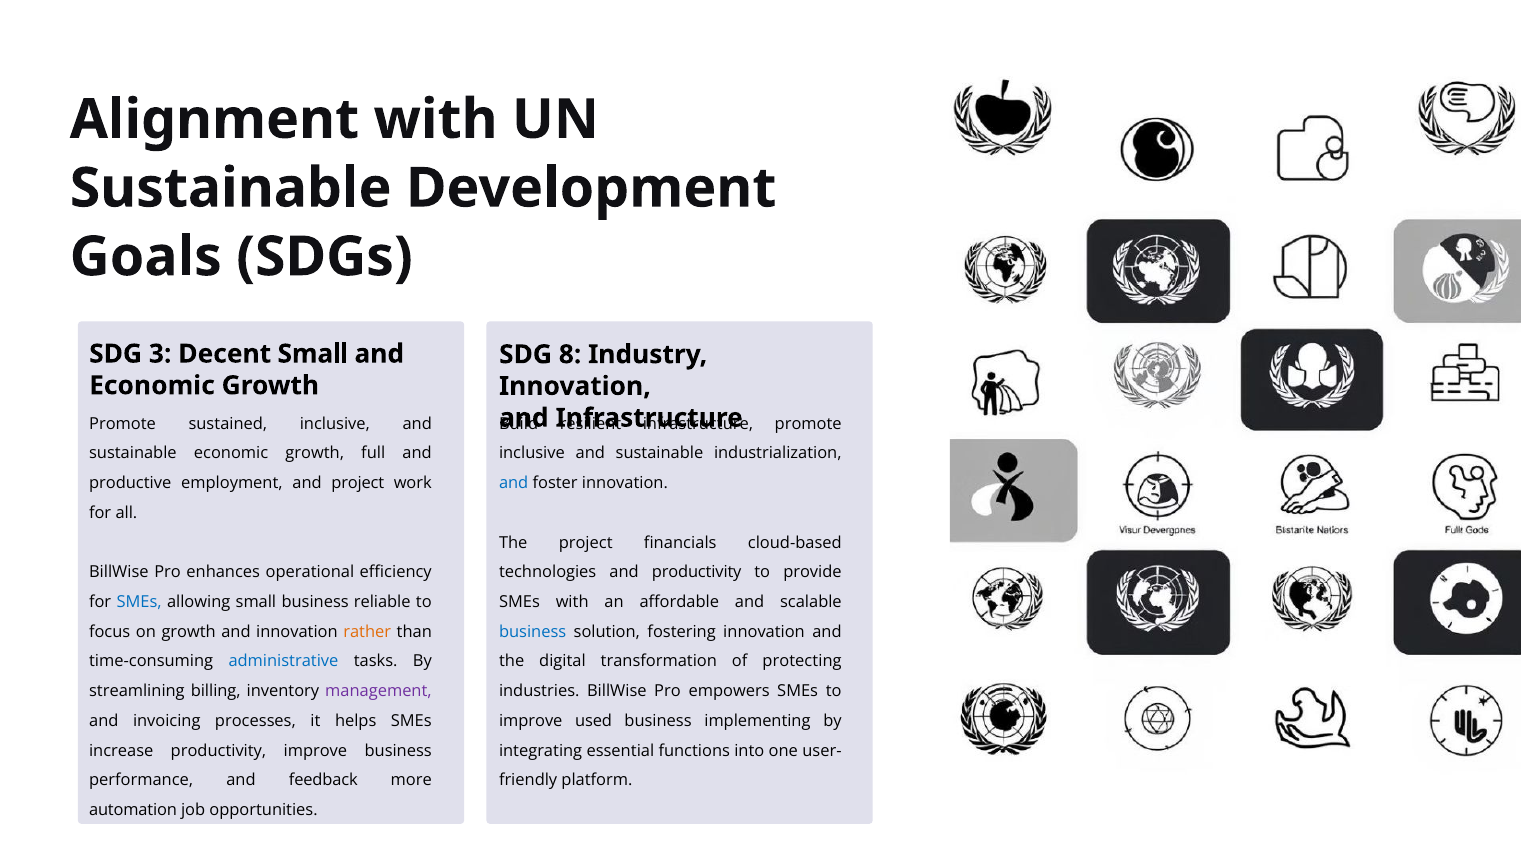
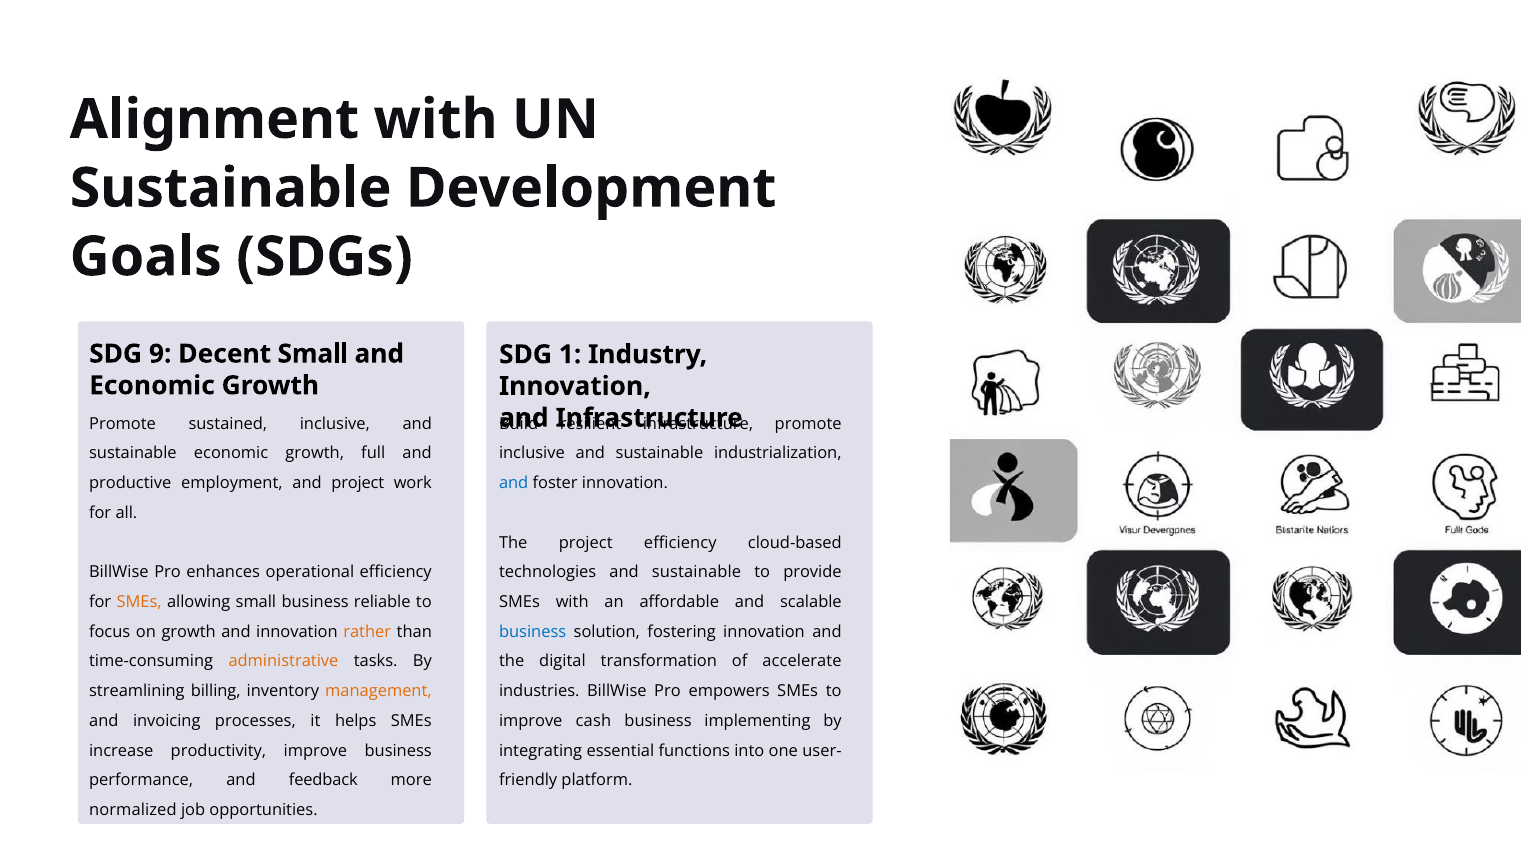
3: 3 -> 9
8: 8 -> 1
project financials: financials -> efficiency
technologies and productivity: productivity -> sustainable
SMEs at (139, 602) colour: blue -> orange
administrative colour: blue -> orange
protecting: protecting -> accelerate
management colour: purple -> orange
used: used -> cash
automation: automation -> normalized
